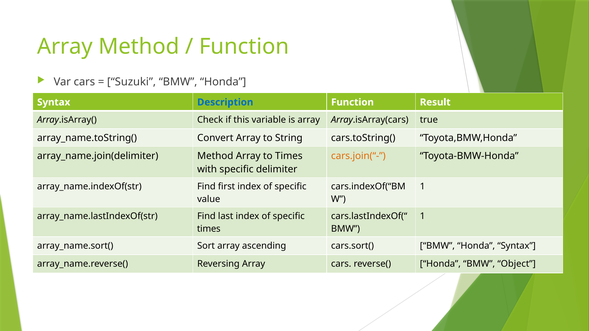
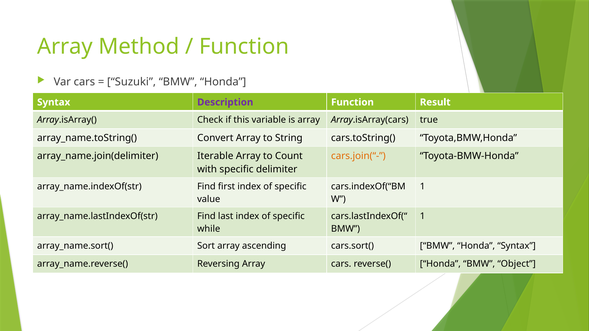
Description colour: blue -> purple
Method at (215, 156): Method -> Iterable
to Times: Times -> Count
times at (209, 229): times -> while
